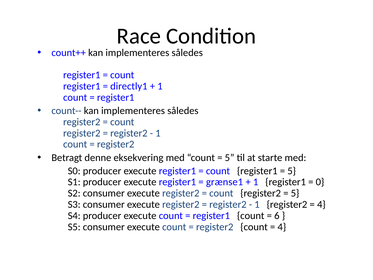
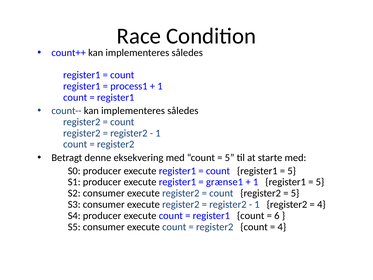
directly1: directly1 -> process1
0 at (320, 182): 0 -> 5
